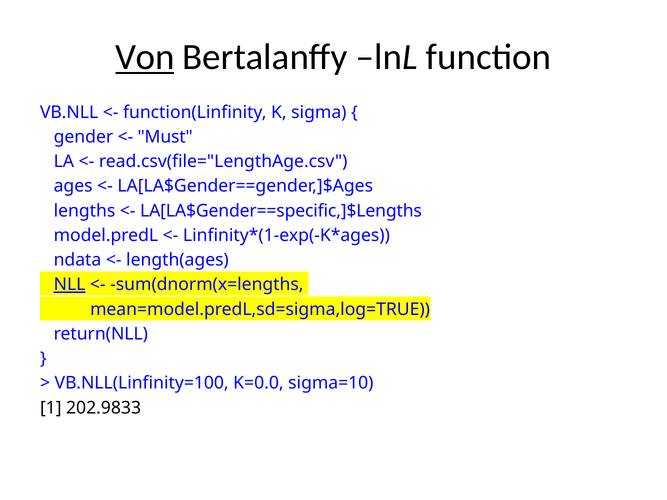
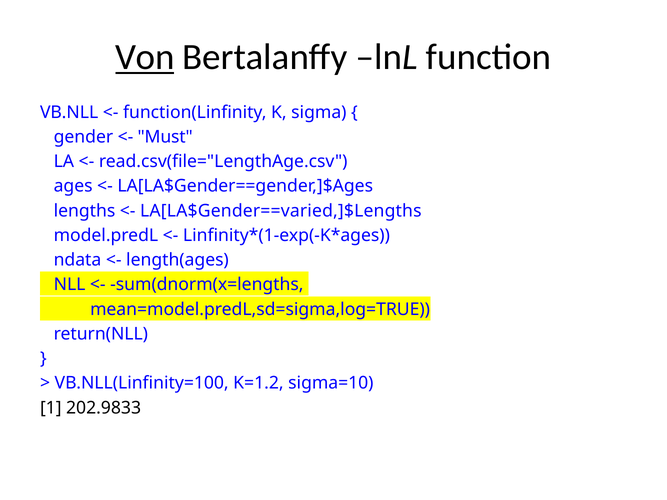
LA[LA$Gender==specific,]$Lengths: LA[LA$Gender==specific,]$Lengths -> LA[LA$Gender==varied,]$Lengths
NLL underline: present -> none
K=0.0: K=0.0 -> K=1.2
